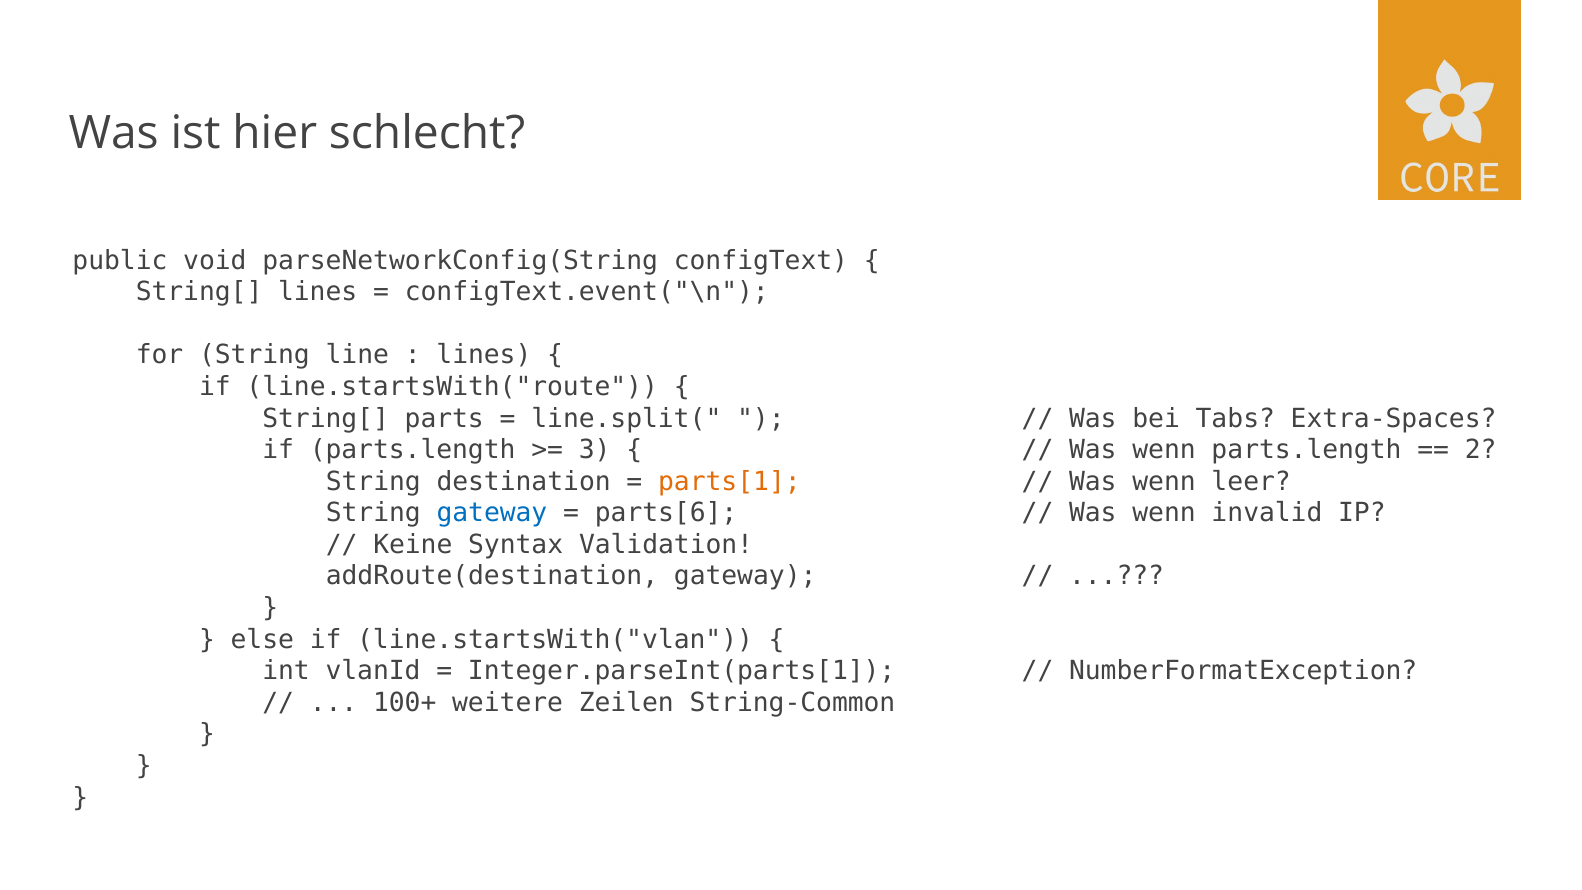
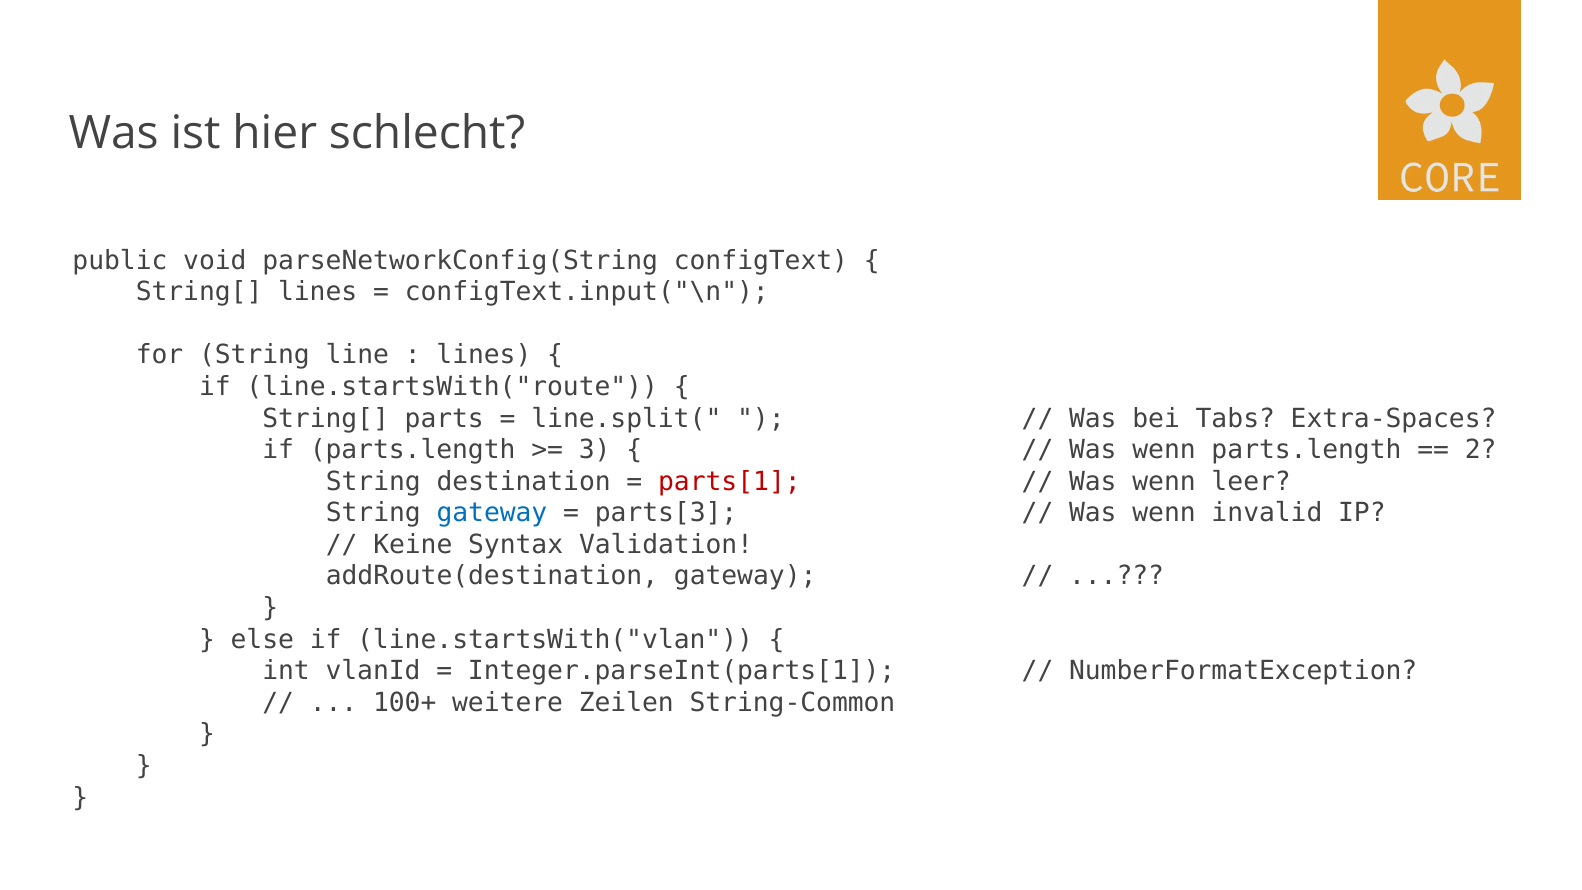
configText.event("\n: configText.event("\n -> configText.input("\n
parts[1 colour: orange -> red
parts[6: parts[6 -> parts[3
